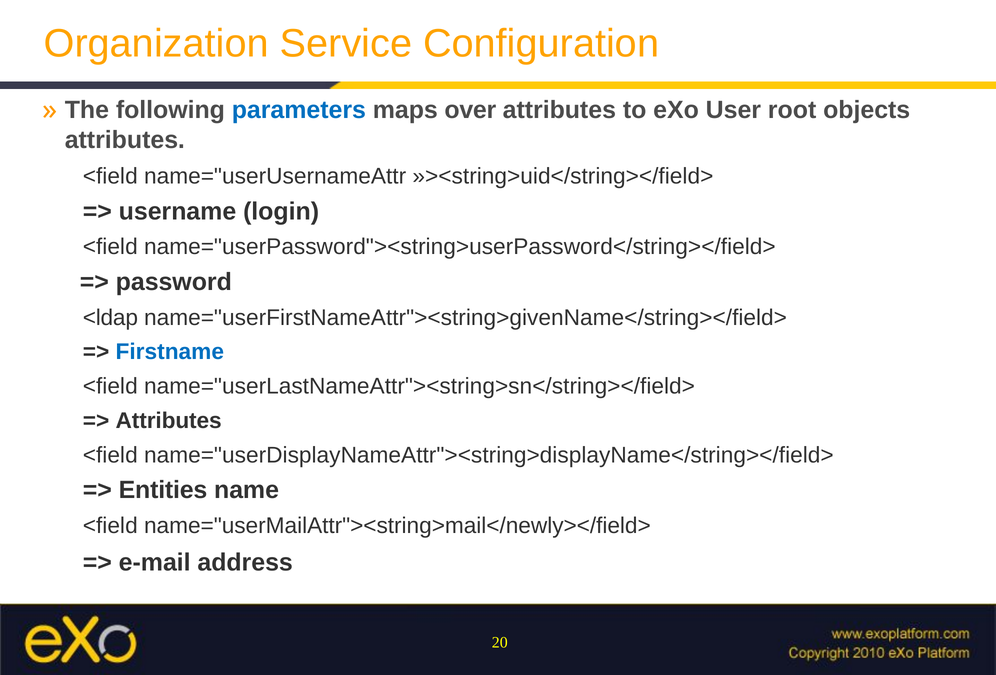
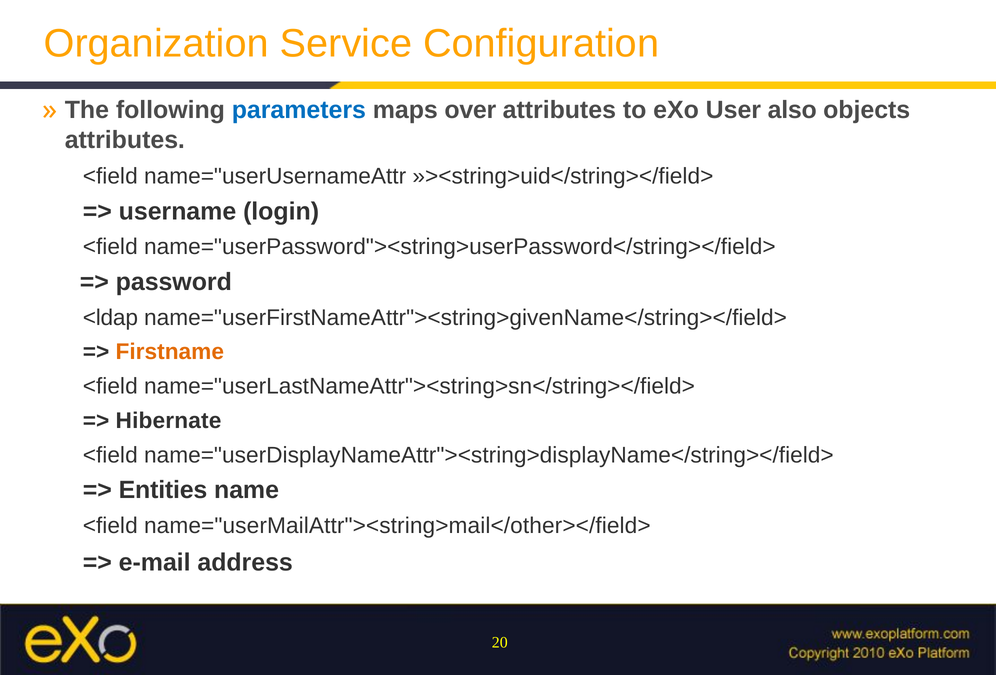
root: root -> also
Firstname colour: blue -> orange
Attributes at (169, 421): Attributes -> Hibernate
name="userMailAttr"><string>mail</newly></field>: name="userMailAttr"><string>mail</newly></field> -> name="userMailAttr"><string>mail</other></field>
